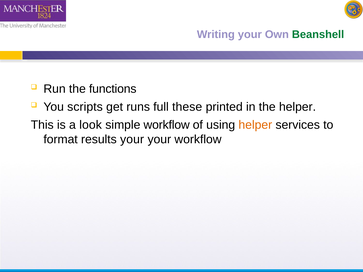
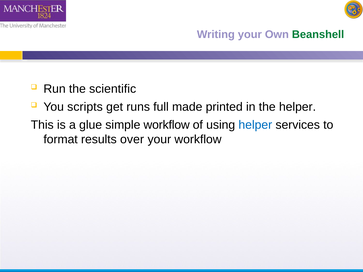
functions: functions -> scientific
these: these -> made
look: look -> glue
helper at (255, 125) colour: orange -> blue
results your: your -> over
